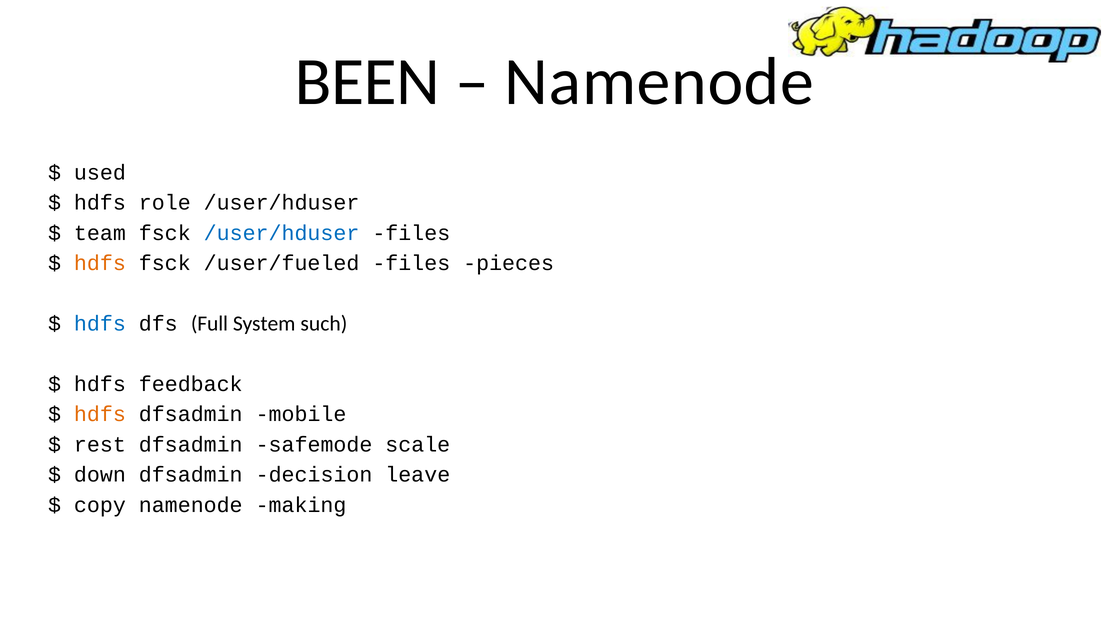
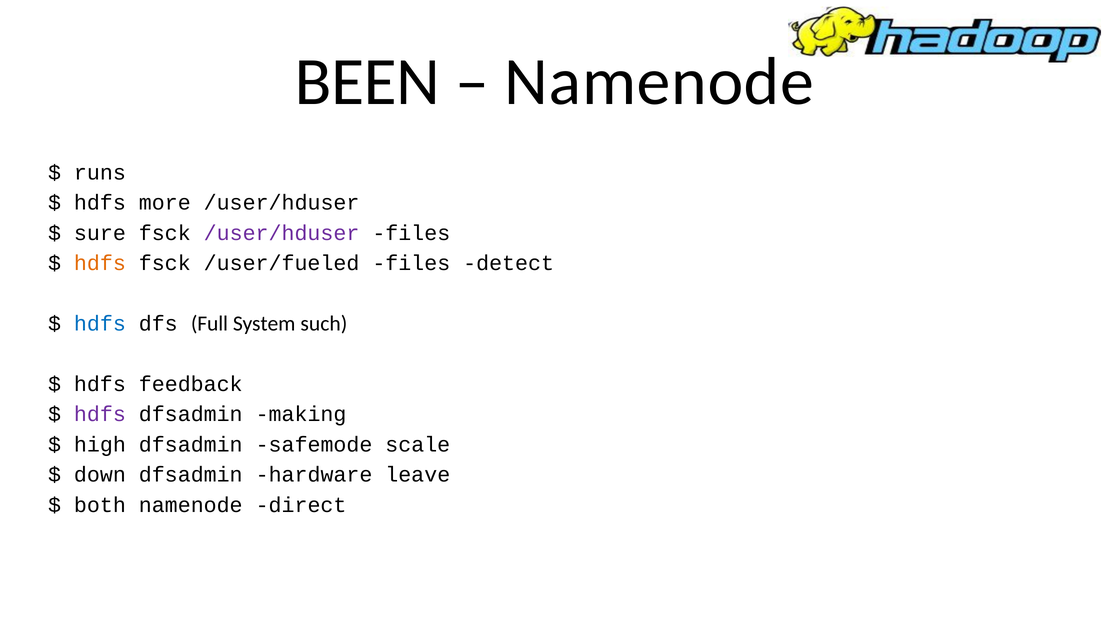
used: used -> runs
role: role -> more
team: team -> sure
/user/hduser at (282, 233) colour: blue -> purple
pieces: pieces -> detect
hdfs at (100, 415) colour: orange -> purple
mobile: mobile -> making
rest: rest -> high
decision: decision -> hardware
copy: copy -> both
making: making -> direct
